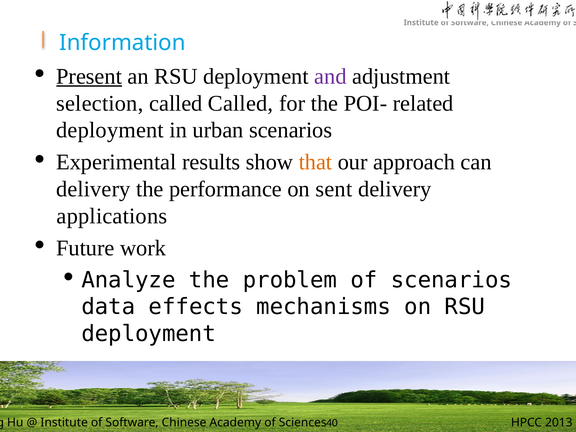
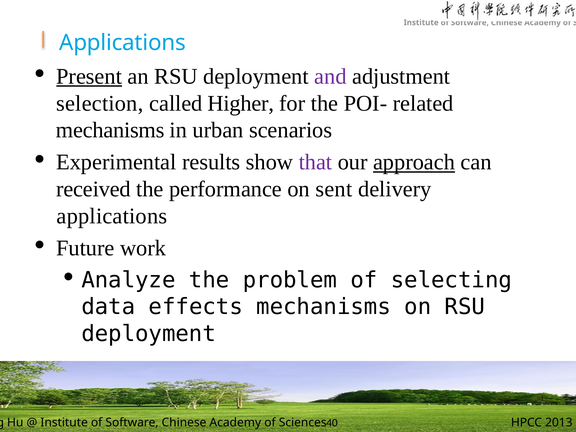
Information at (122, 43): Information -> Applications
called Called: Called -> Higher
deployment at (110, 130): deployment -> mechanisms
that colour: orange -> purple
approach underline: none -> present
delivery at (93, 189): delivery -> received
of scenarios: scenarios -> selecting
